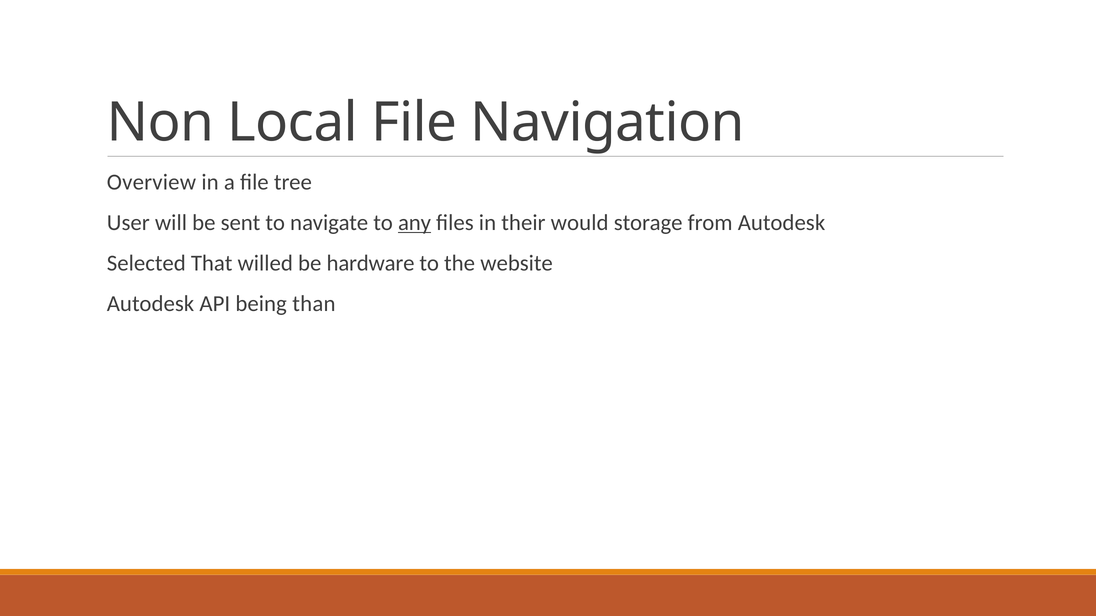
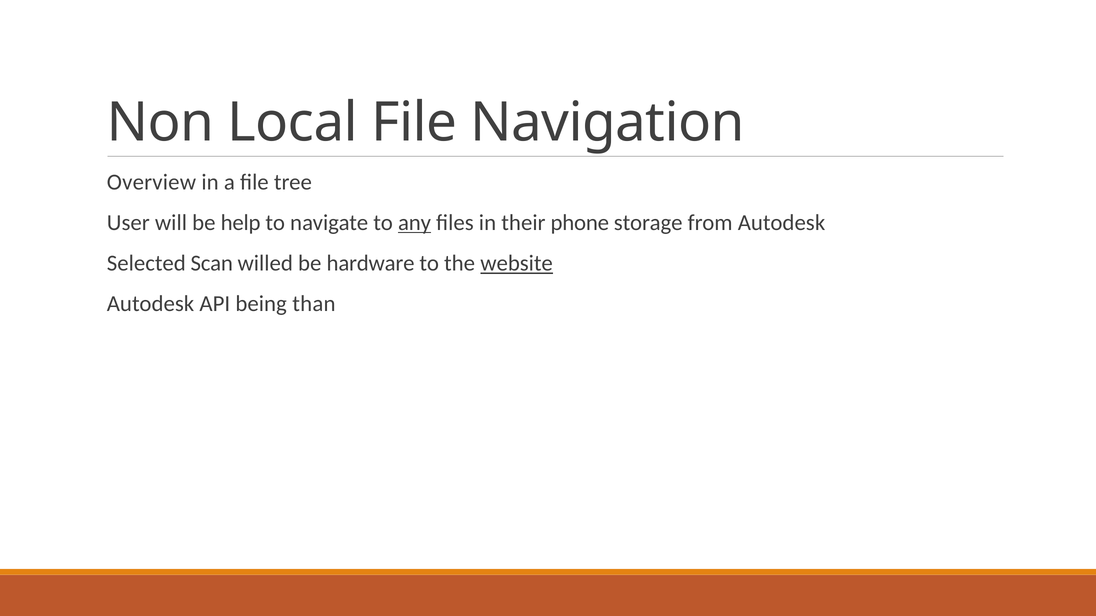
sent: sent -> help
would: would -> phone
That: That -> Scan
website underline: none -> present
